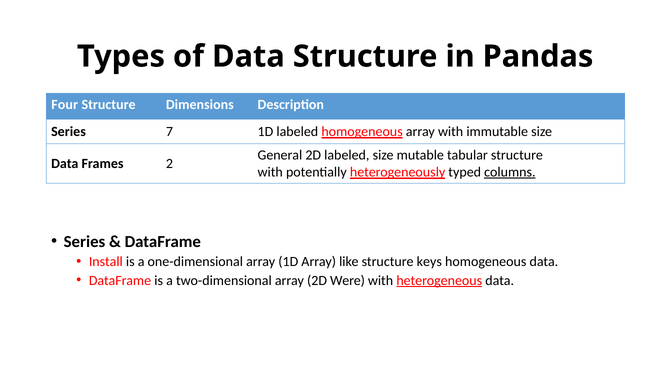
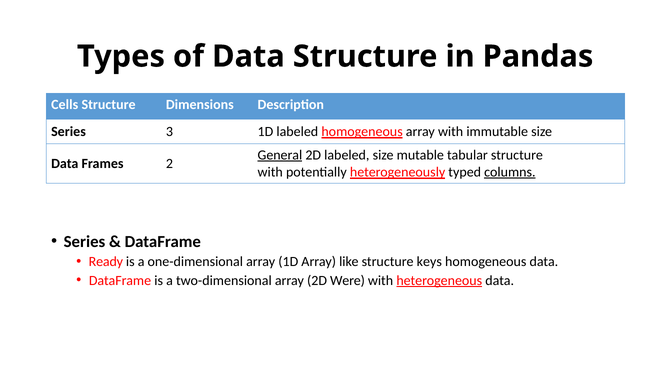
Four: Four -> Cells
7: 7 -> 3
General underline: none -> present
Install: Install -> Ready
